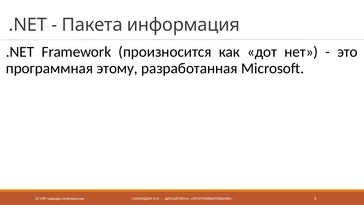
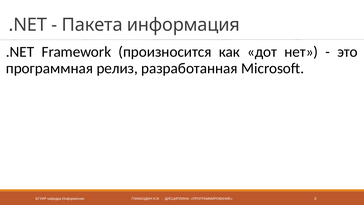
этому: этому -> релиз
